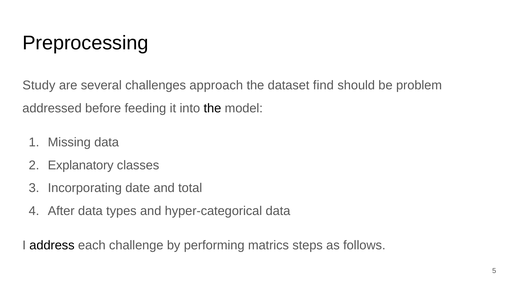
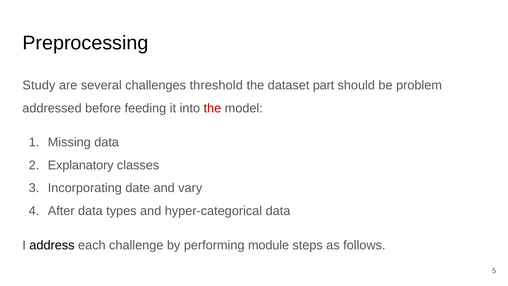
approach: approach -> threshold
find: find -> part
the at (212, 108) colour: black -> red
total: total -> vary
matrics: matrics -> module
